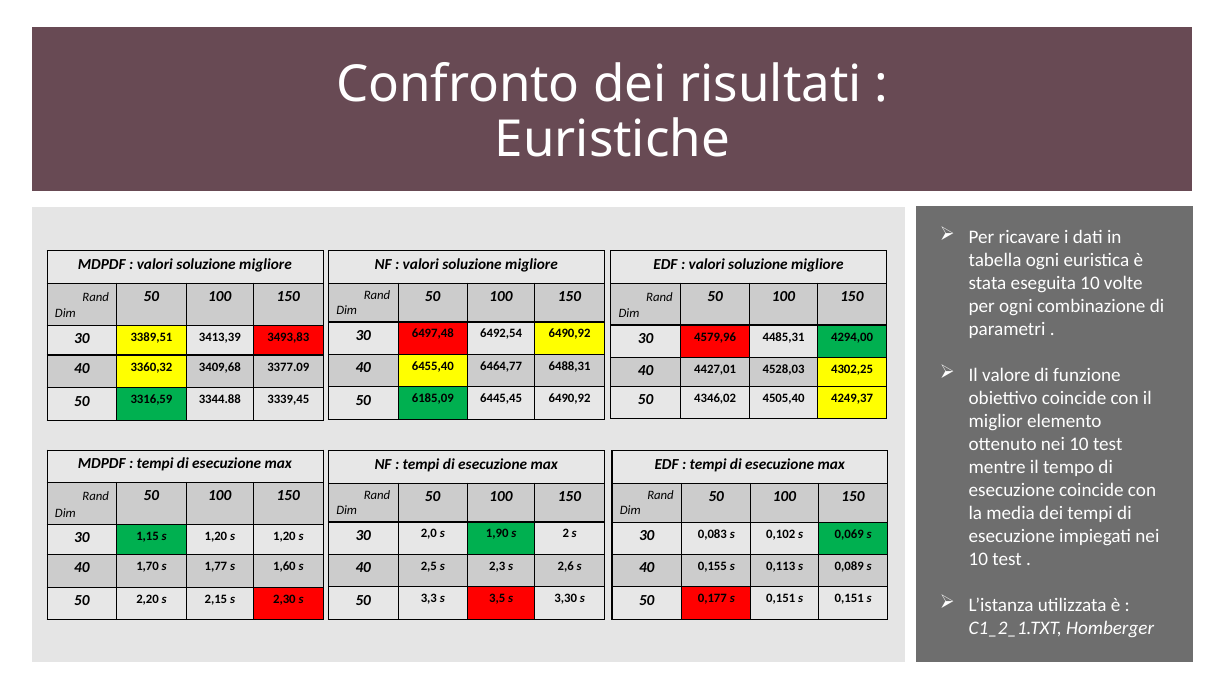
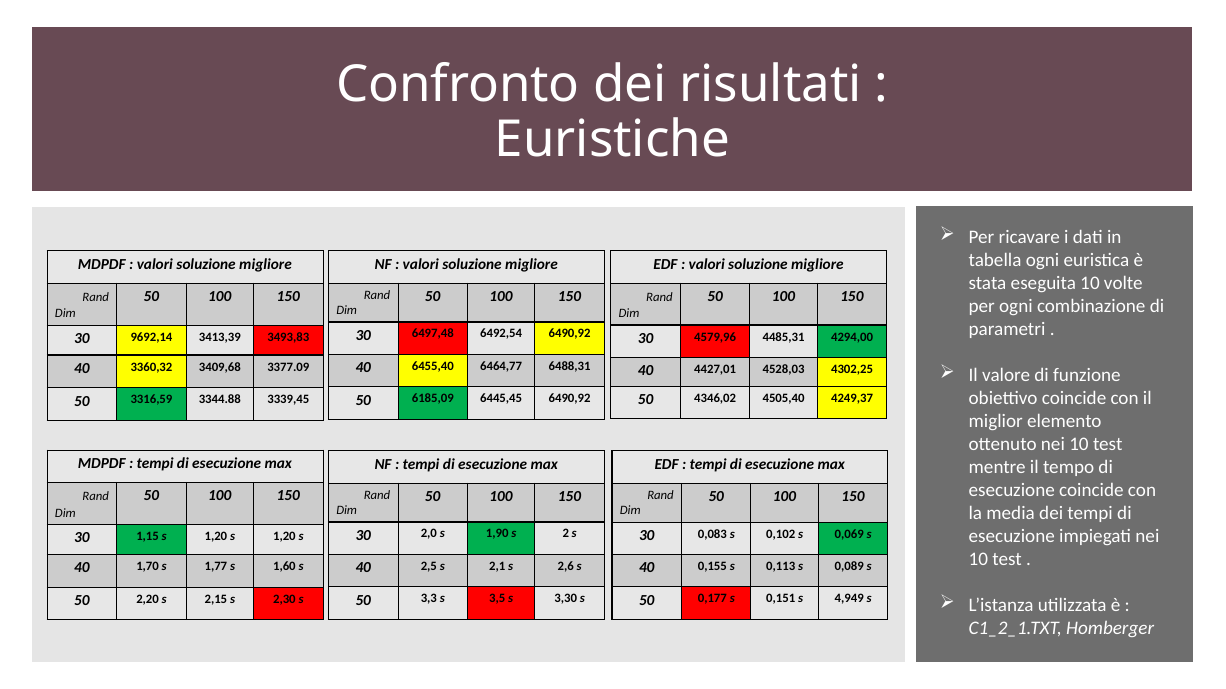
3389,51: 3389,51 -> 9692,14
2,3: 2,3 -> 2,1
0,151 s 0,151: 0,151 -> 4,949
